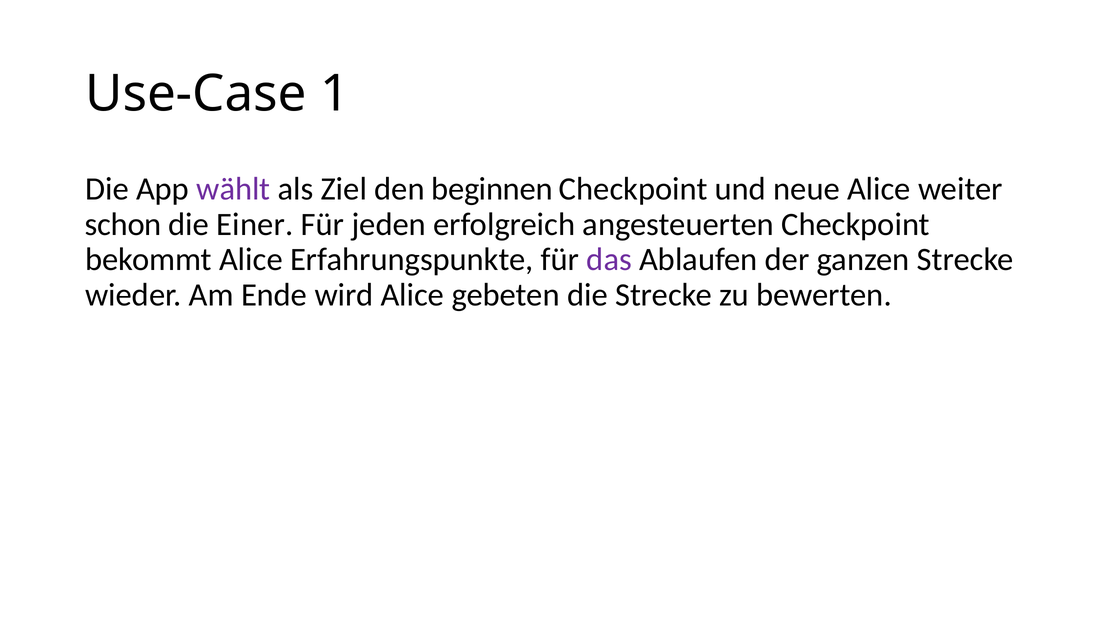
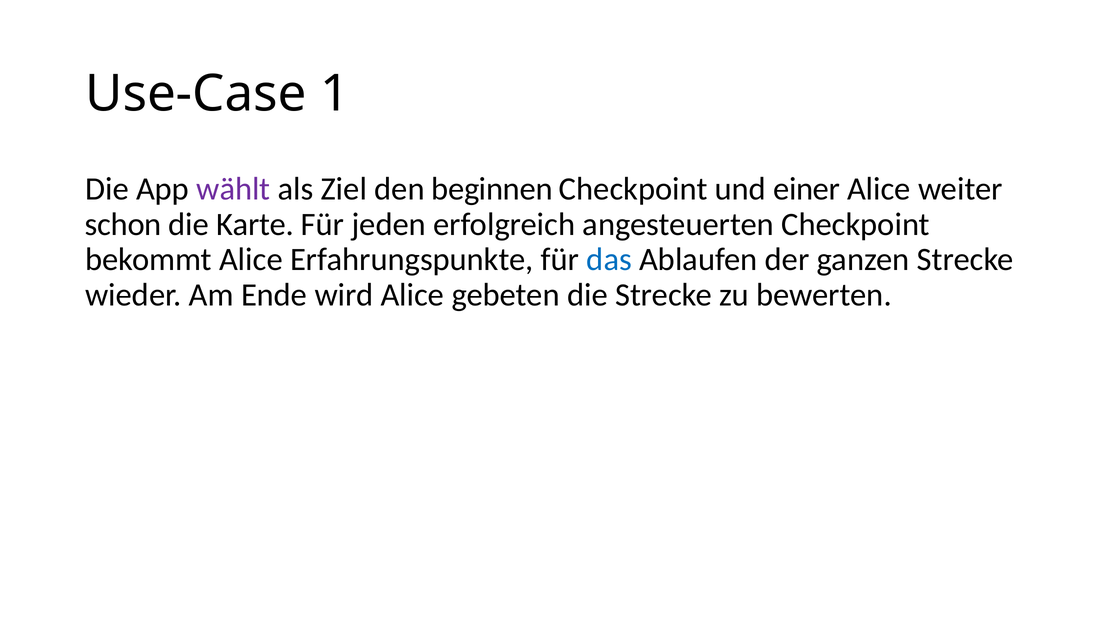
neue: neue -> einer
Einer: Einer -> Karte
das colour: purple -> blue
